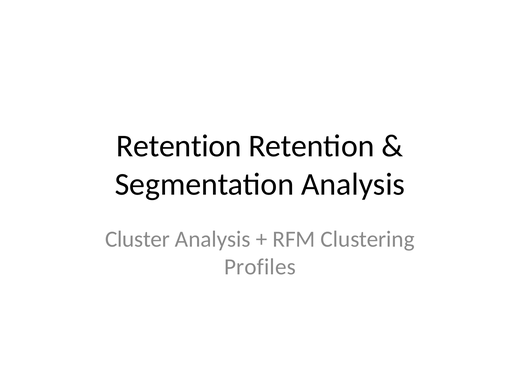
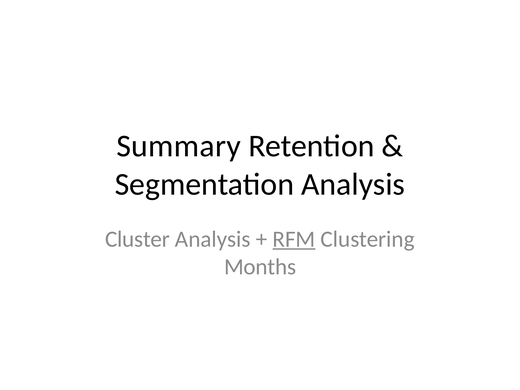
Retention at (179, 146): Retention -> Summary
RFM underline: none -> present
Profiles: Profiles -> Months
